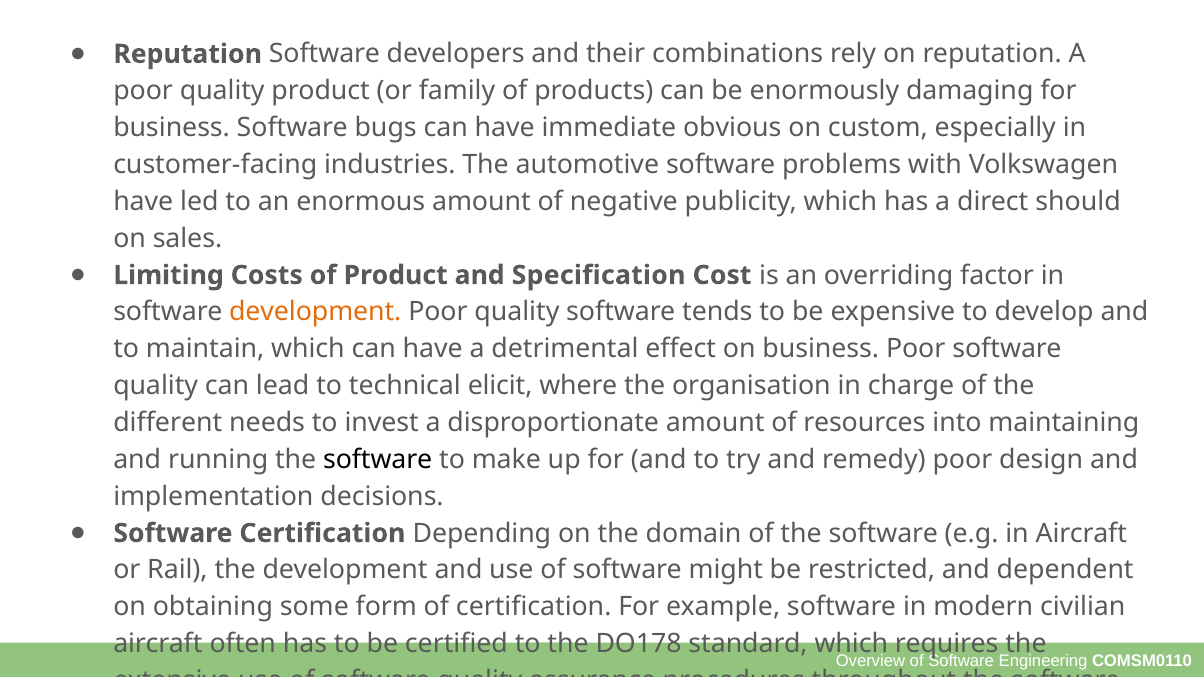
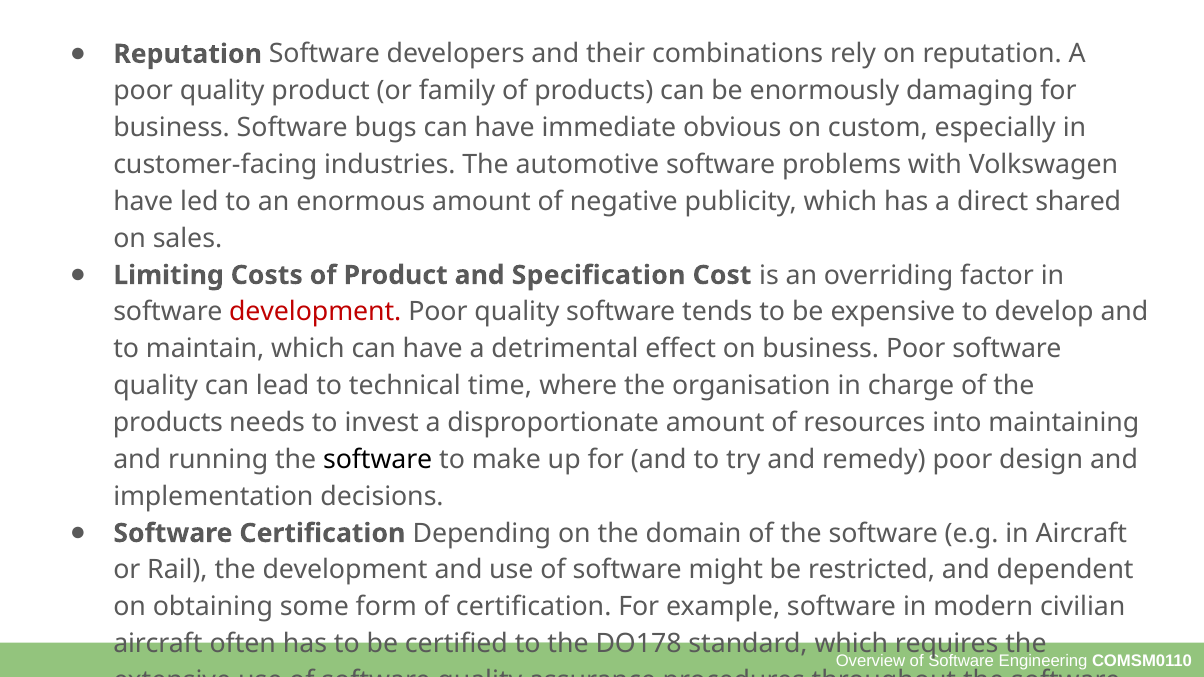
should: should -> shared
development at (315, 312) colour: orange -> red
elicit: elicit -> time
different at (168, 423): different -> products
